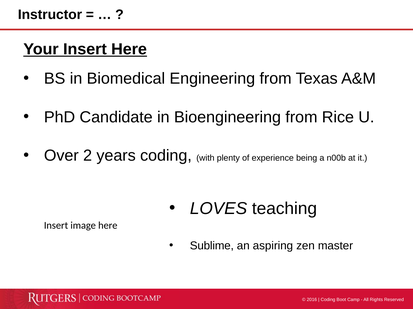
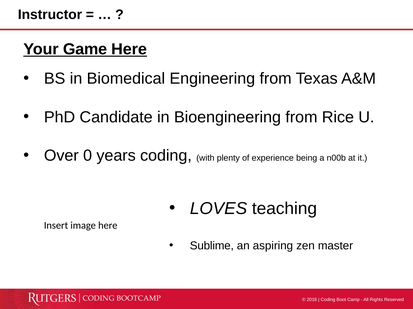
Your Insert: Insert -> Game
2: 2 -> 0
